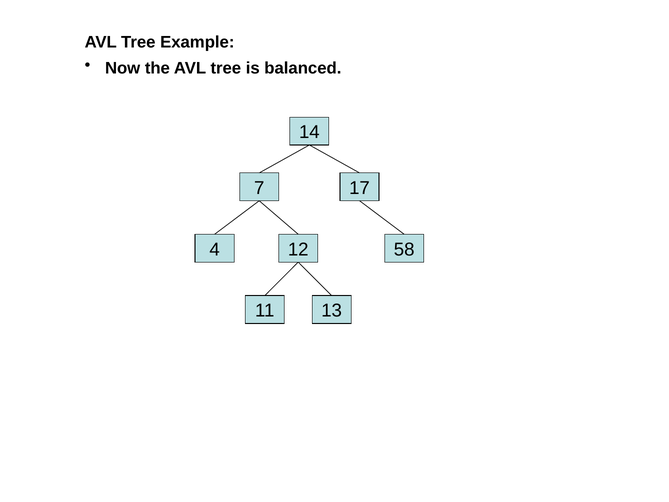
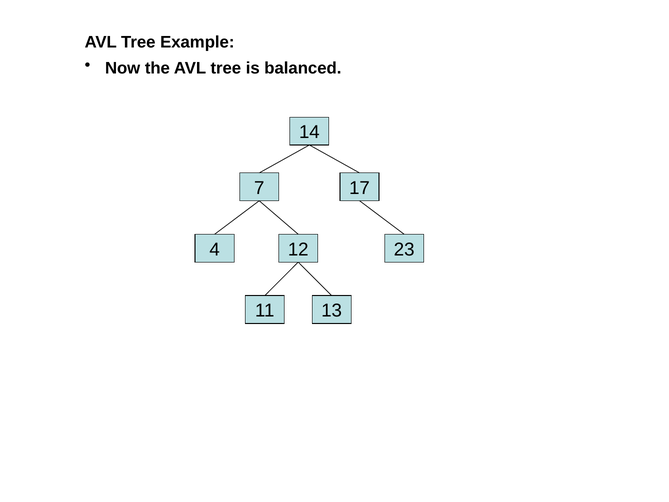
58: 58 -> 23
